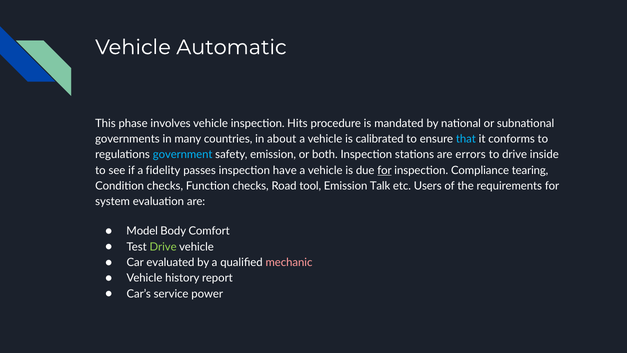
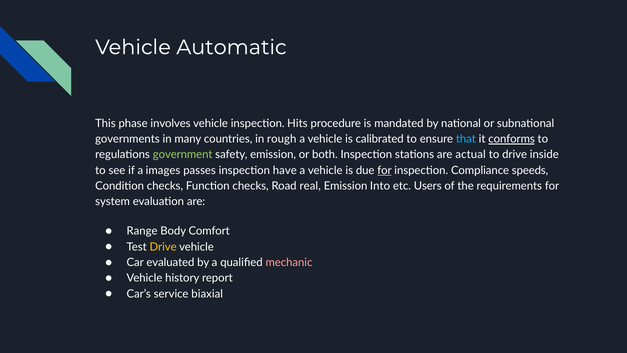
about: about -> rough
conforms underline: none -> present
government colour: light blue -> light green
errors: errors -> actual
fidelity: fidelity -> images
tearing: tearing -> speeds
tool: tool -> real
Talk: Talk -> Into
Model: Model -> Range
Drive at (163, 247) colour: light green -> yellow
power: power -> biaxial
